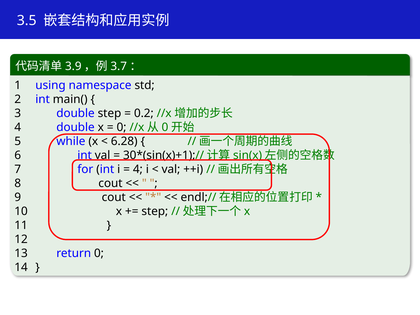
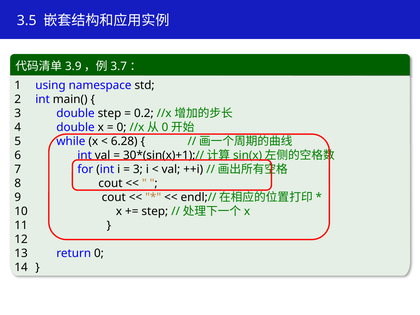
4 at (138, 169): 4 -> 3
